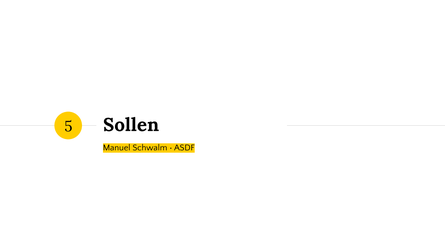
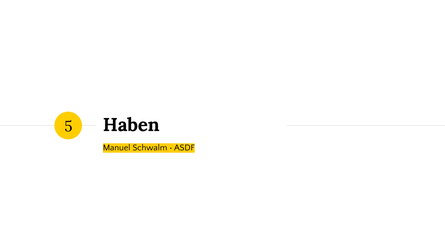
Sollen: Sollen -> Haben
